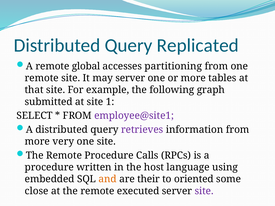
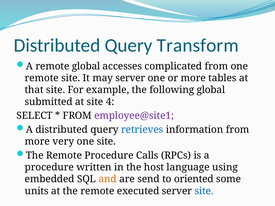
Replicated: Replicated -> Transform
partitioning: partitioning -> complicated
following graph: graph -> global
1: 1 -> 4
retrieves colour: purple -> blue
their: their -> send
close: close -> units
site at (204, 191) colour: purple -> blue
